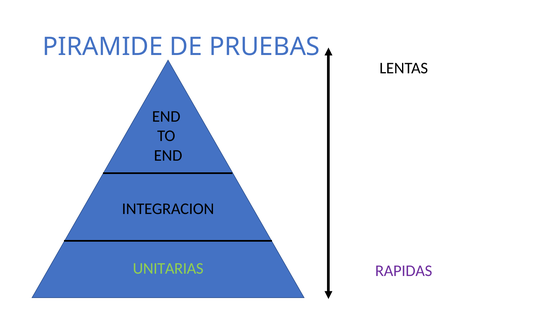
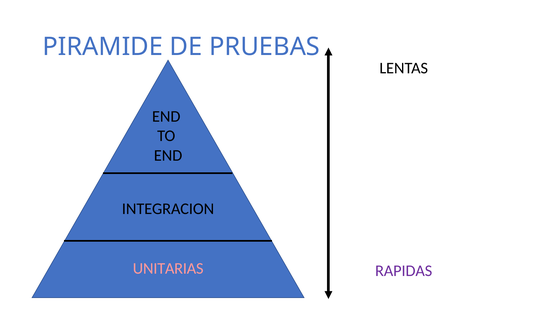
UNITARIAS colour: light green -> pink
